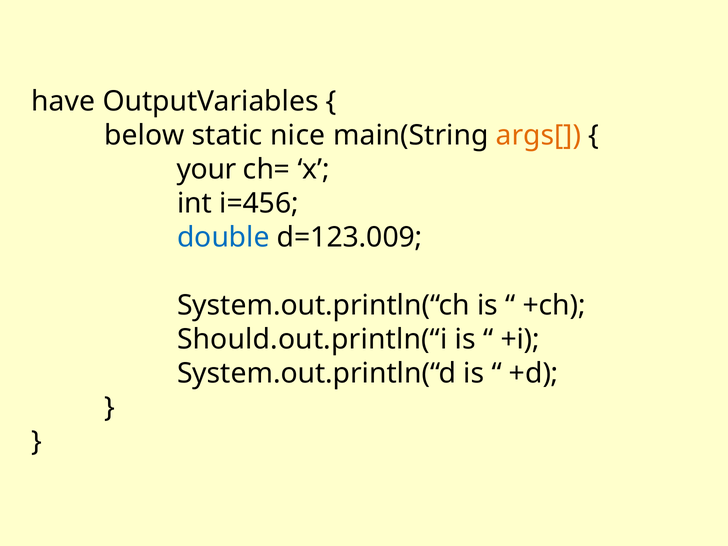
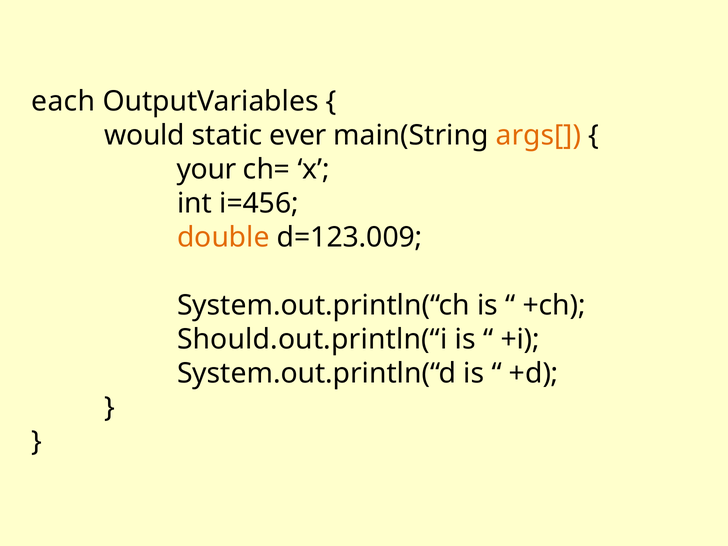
have: have -> each
below: below -> would
nice: nice -> ever
double colour: blue -> orange
